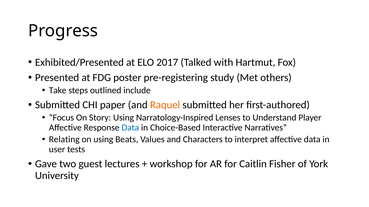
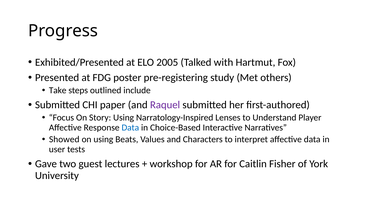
2017: 2017 -> 2005
Raquel colour: orange -> purple
Relating: Relating -> Showed
